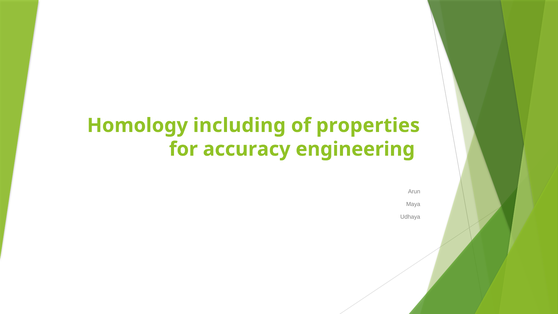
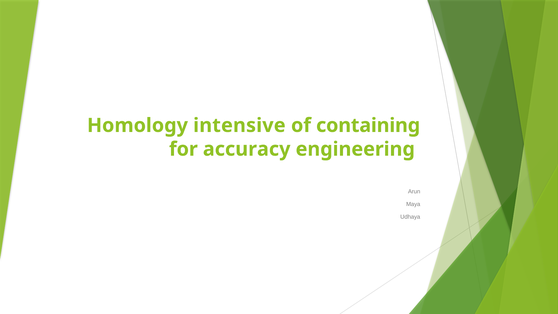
including: including -> intensive
properties: properties -> containing
